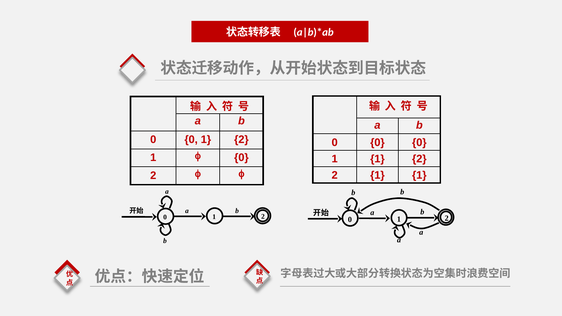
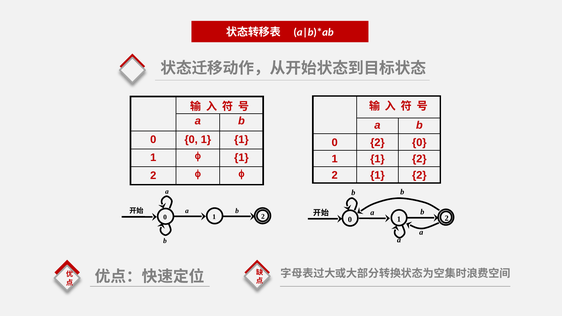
0 0 1 2: 2 -> 1
0 at (377, 143): 0 -> 2
0 at (241, 158): 0 -> 1
1 at (419, 175): 1 -> 2
